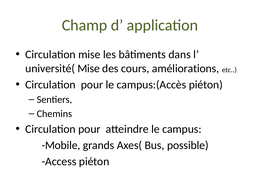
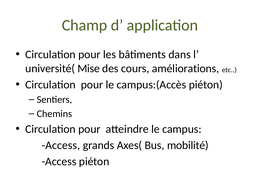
mise at (89, 55): mise -> pour
Mobile at (61, 145): Mobile -> Access
possible: possible -> mobilité
